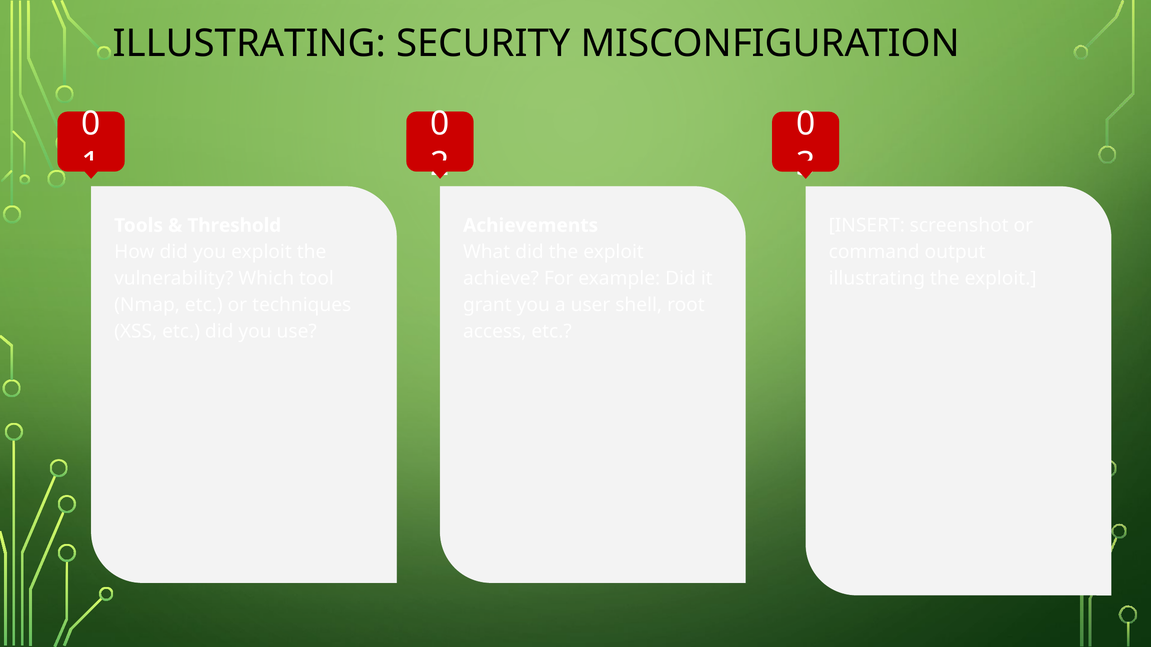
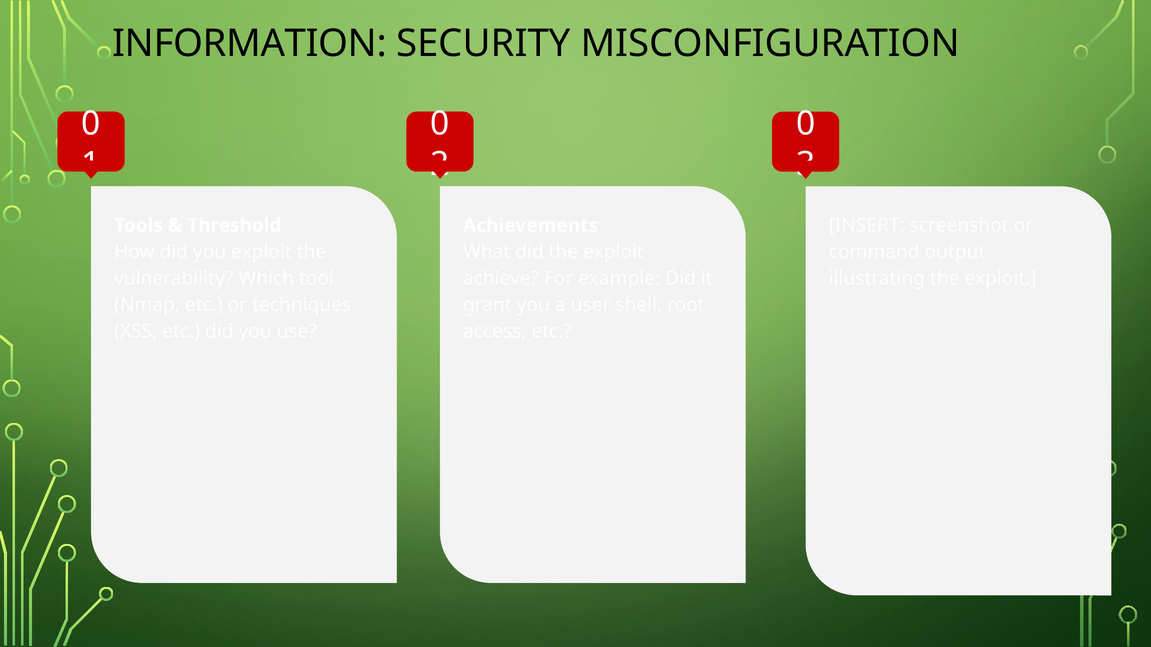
ILLUSTRATING at (249, 44): ILLUSTRATING -> INFORMATION
